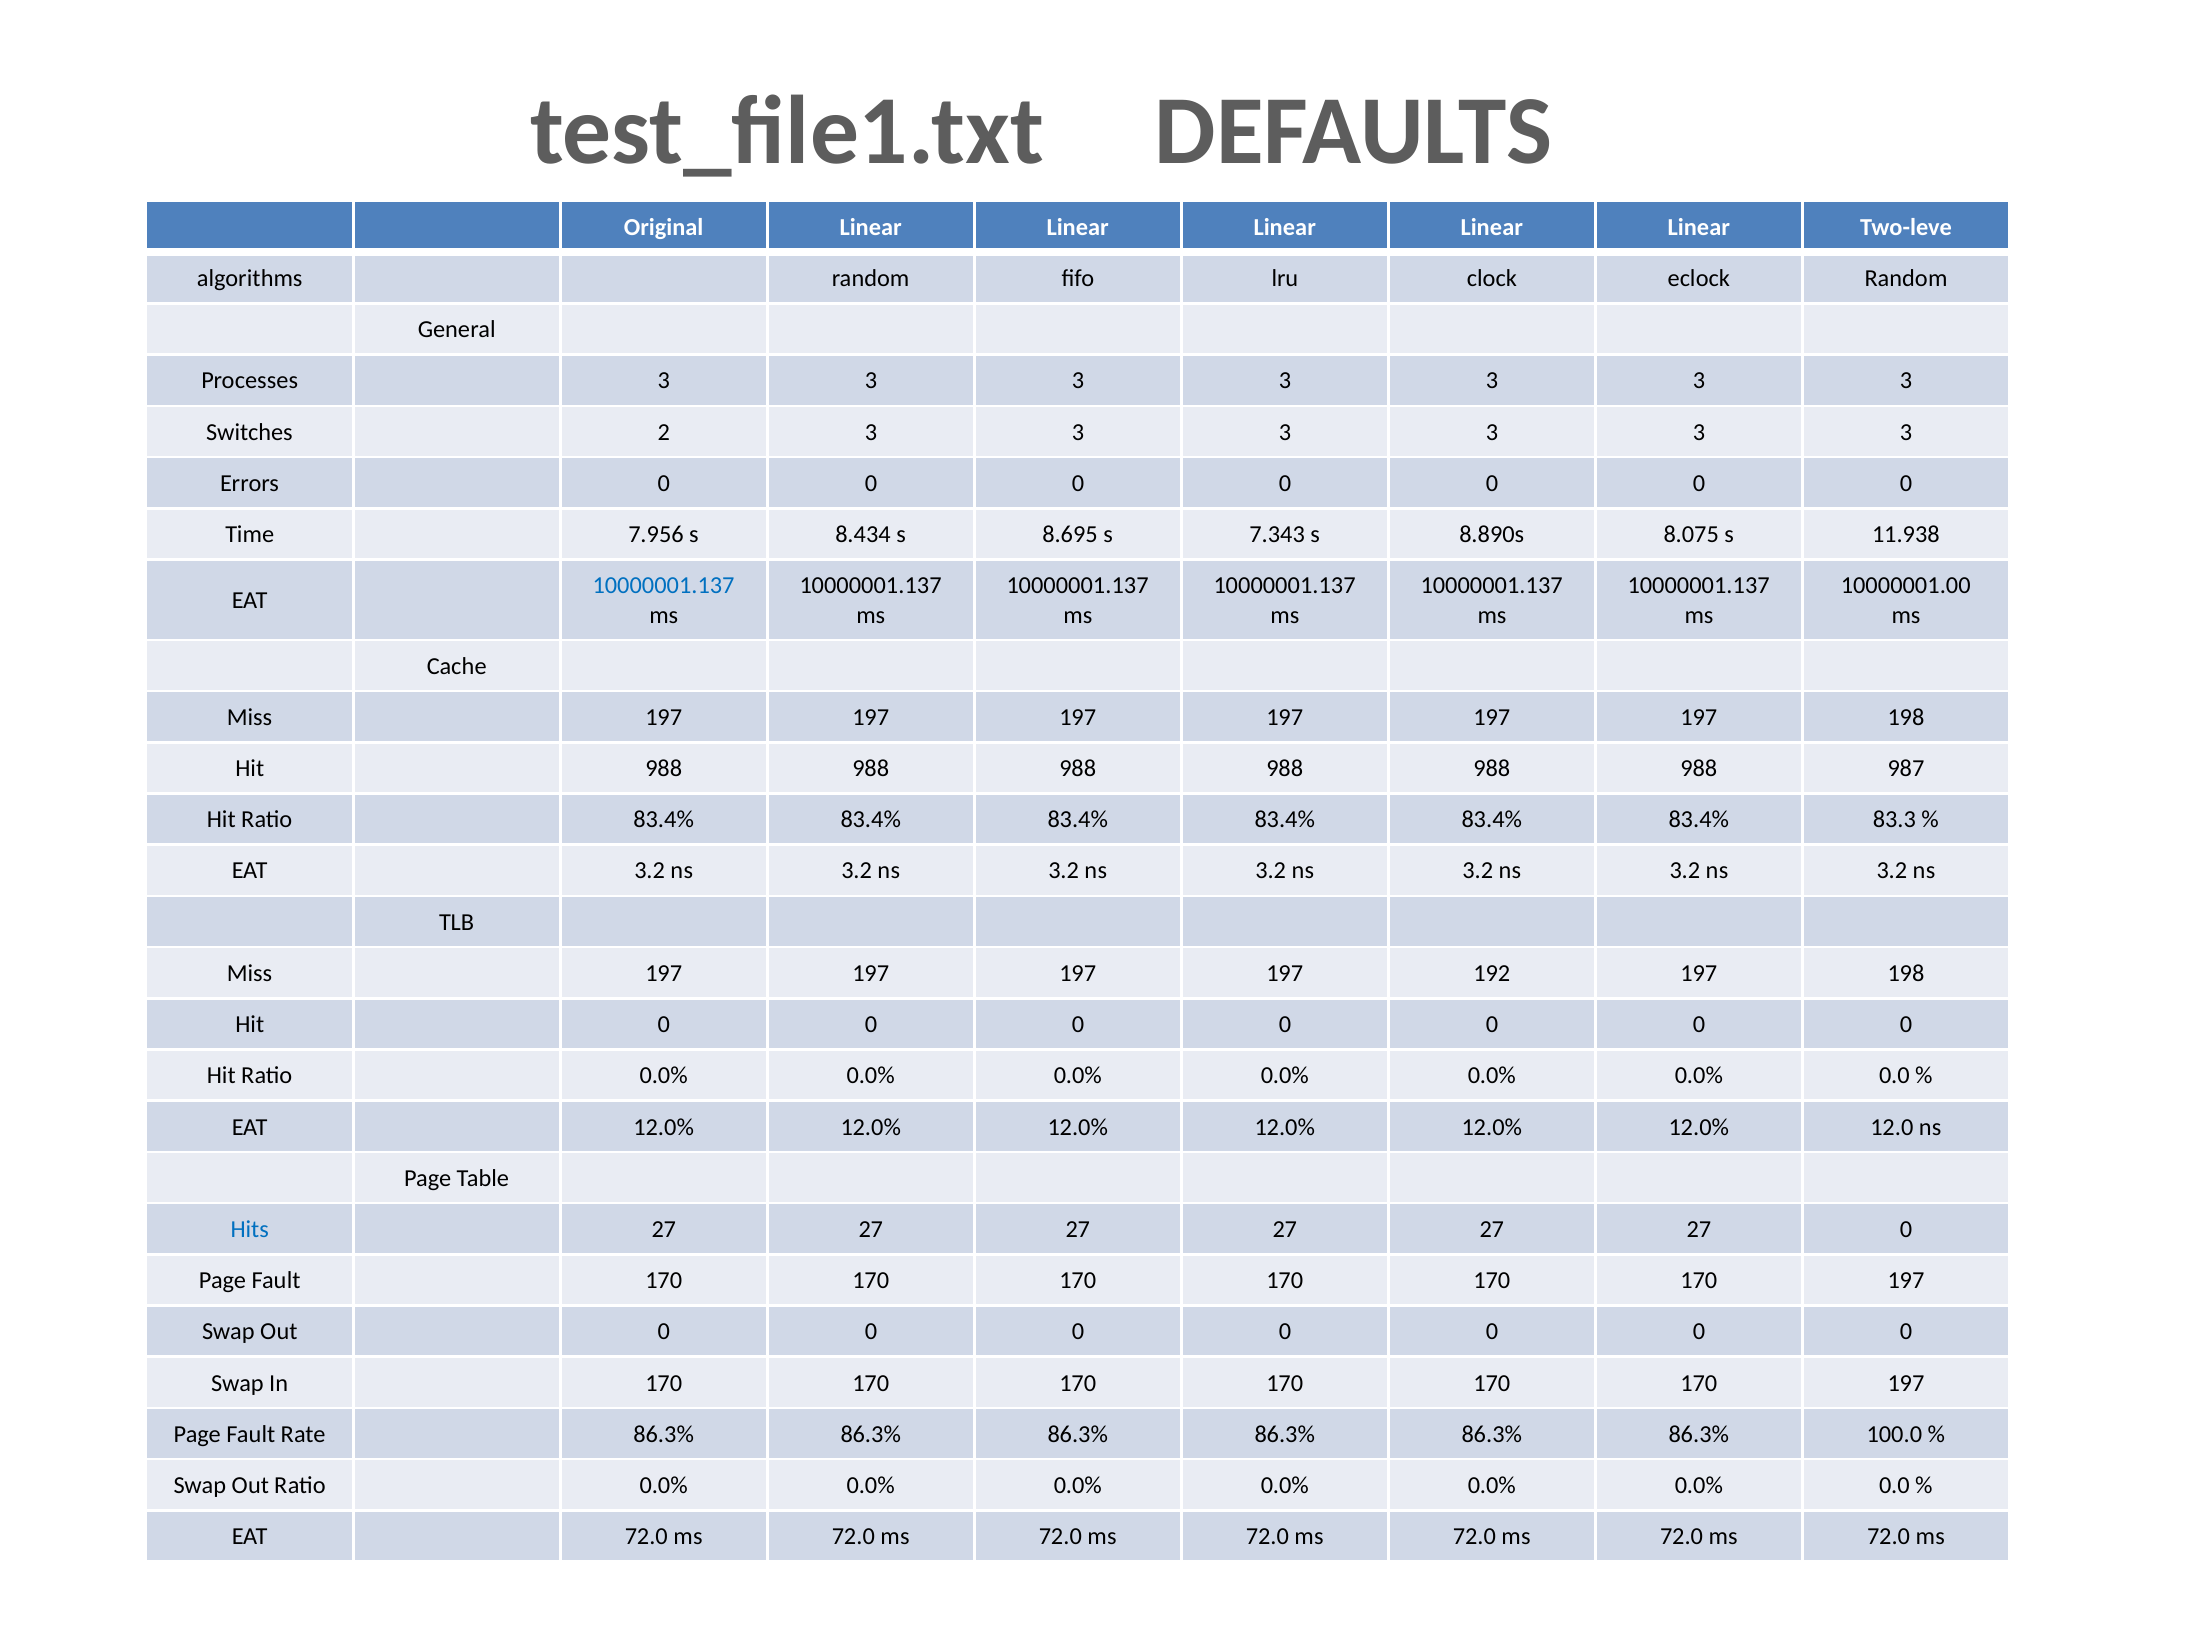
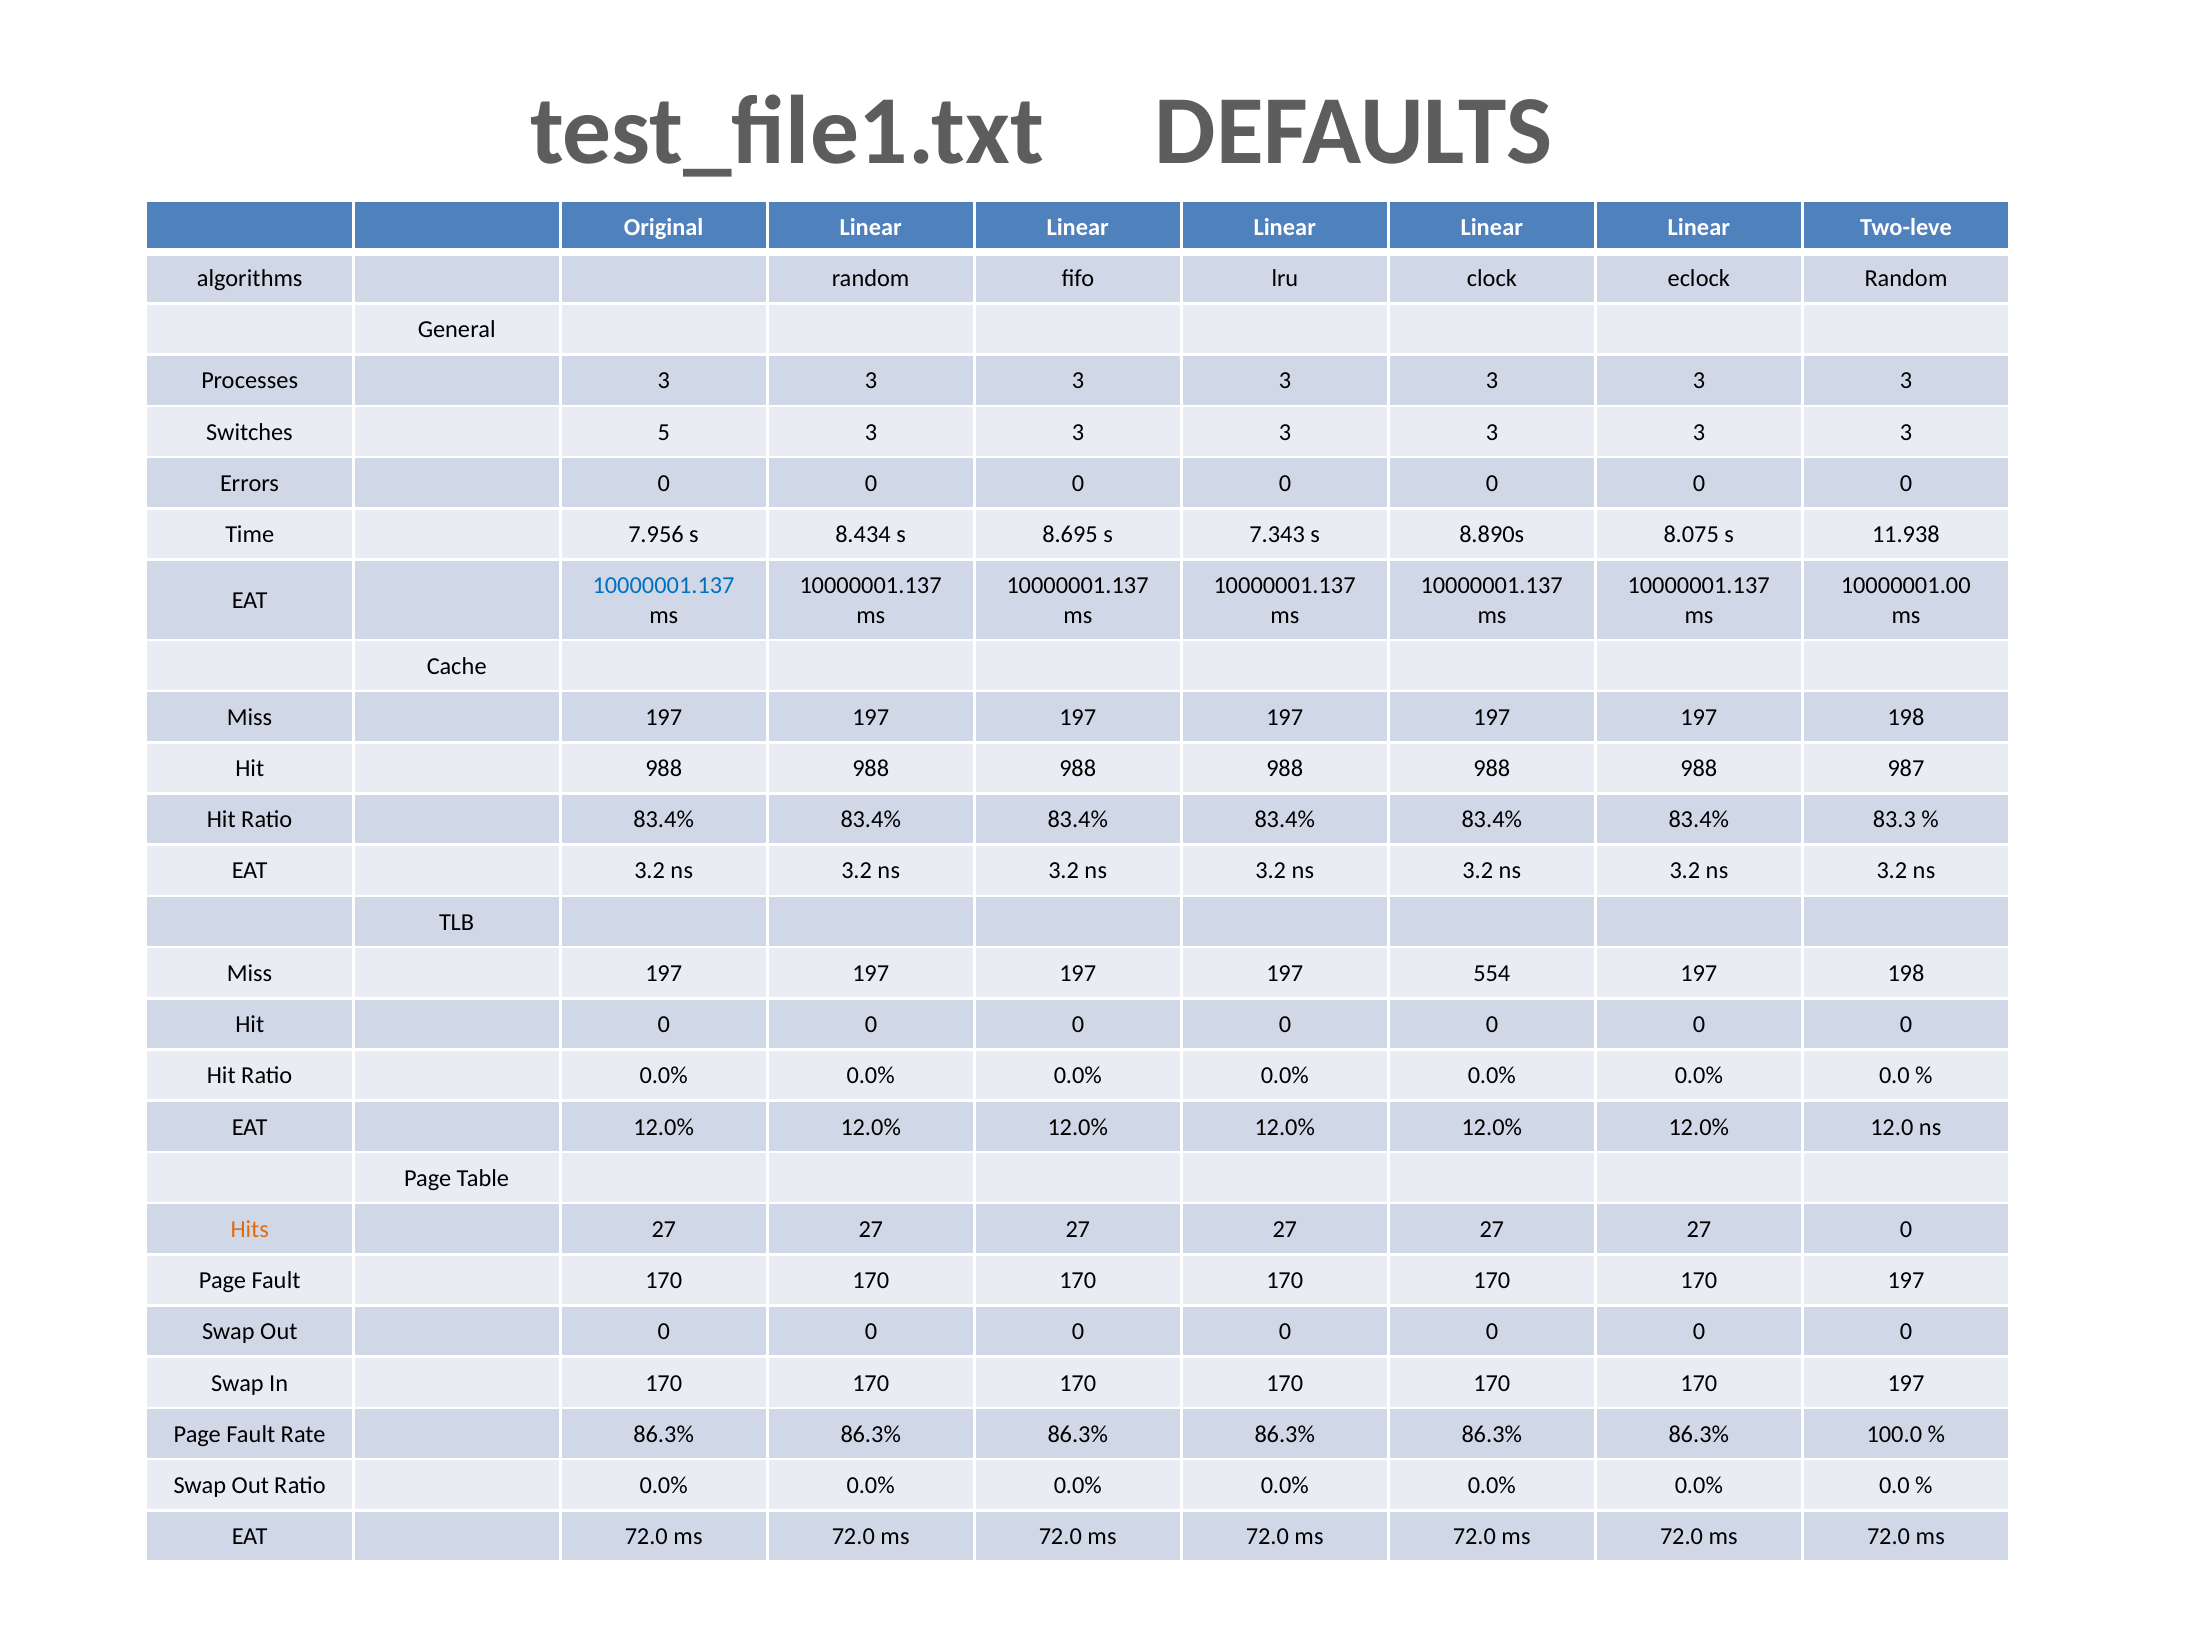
2: 2 -> 5
192: 192 -> 554
Hits colour: blue -> orange
